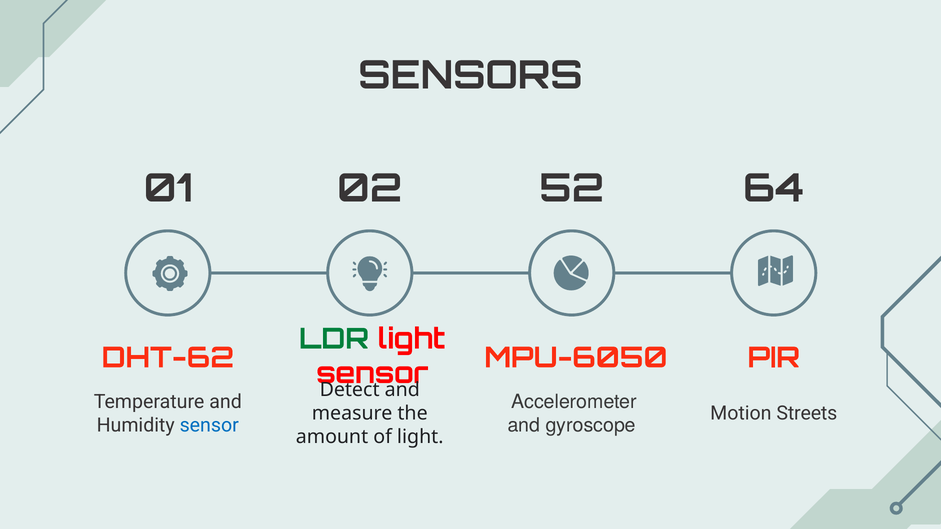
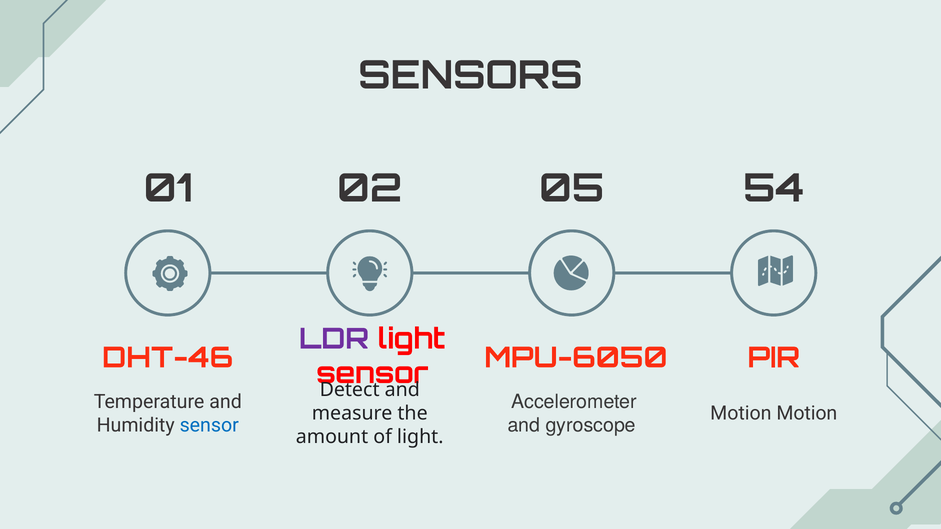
52: 52 -> 05
64: 64 -> 54
LDR colour: green -> purple
DHT-62: DHT-62 -> DHT-46
Motion Streets: Streets -> Motion
